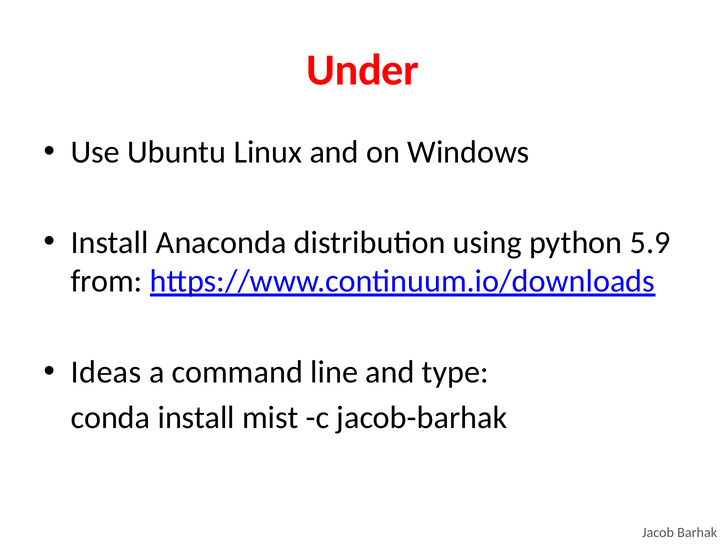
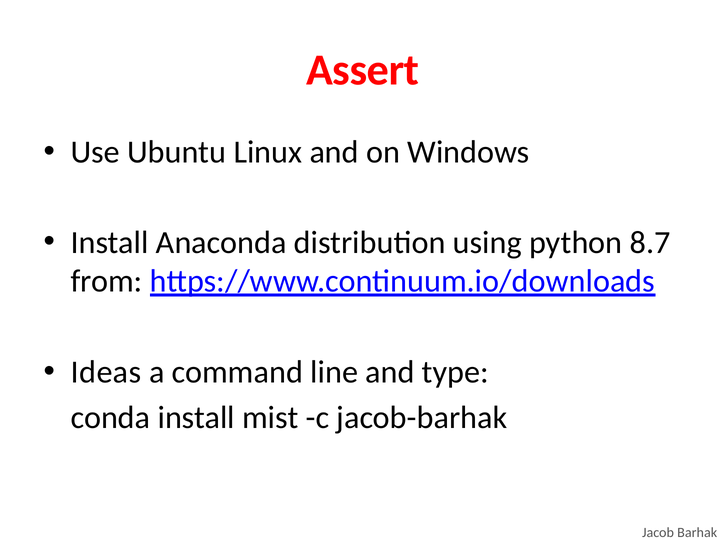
Under: Under -> Assert
5.9: 5.9 -> 8.7
